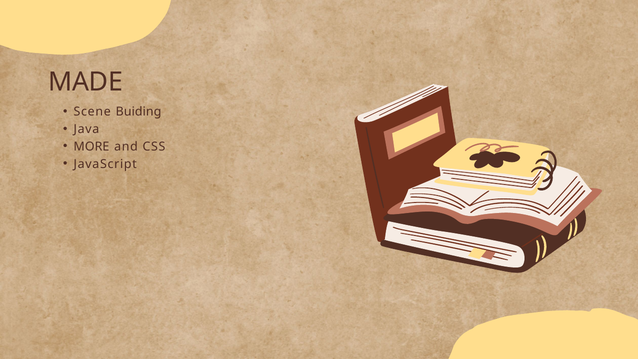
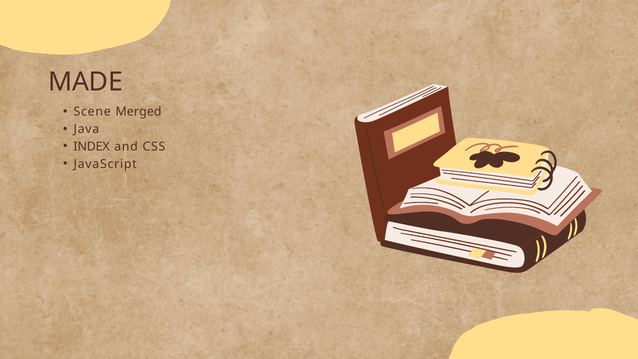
Buiding: Buiding -> Merged
MORE: MORE -> INDEX
